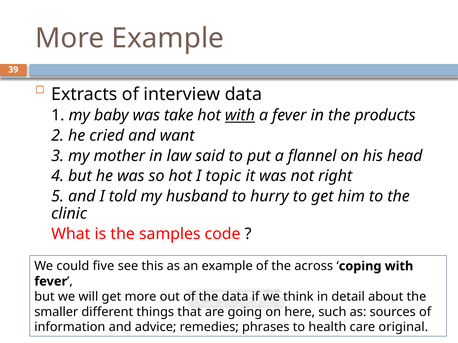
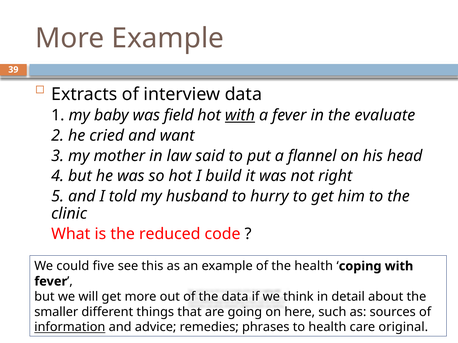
take: take -> field
products: products -> evaluate
topic: topic -> build
samples: samples -> reduced
the across: across -> health
information underline: none -> present
